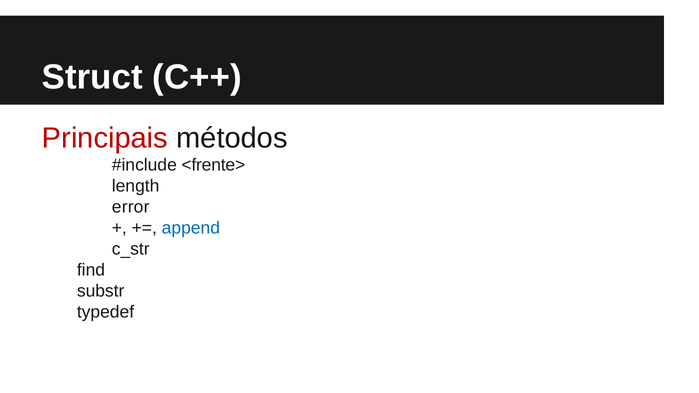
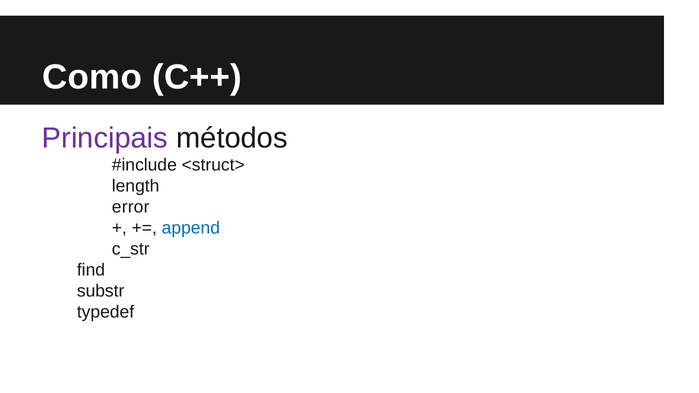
Struct: Struct -> Como
Principais colour: red -> purple
<frente>: <frente> -> <struct>
